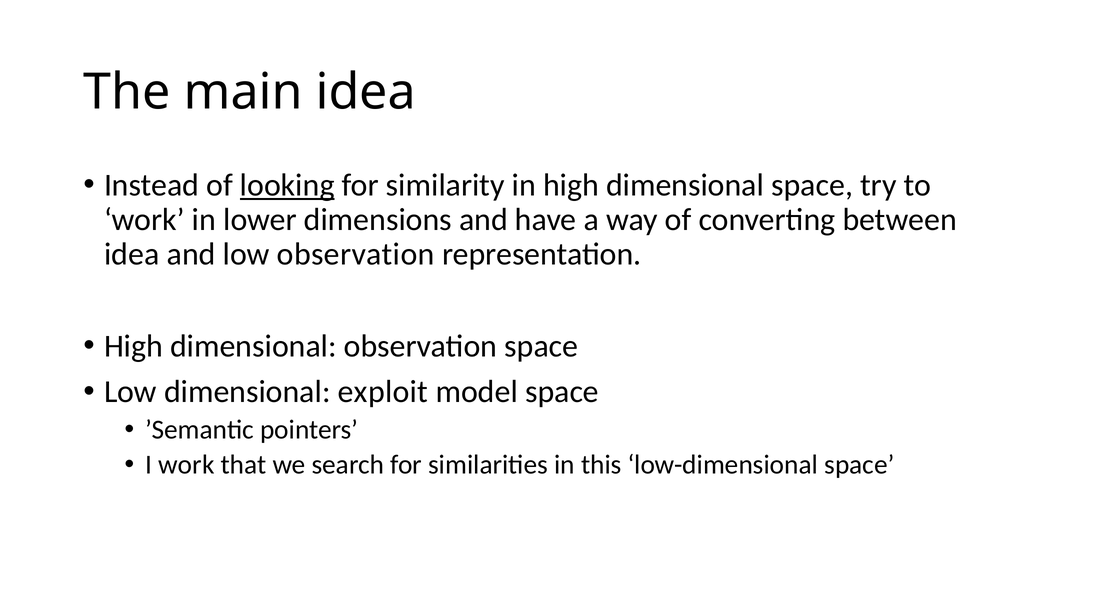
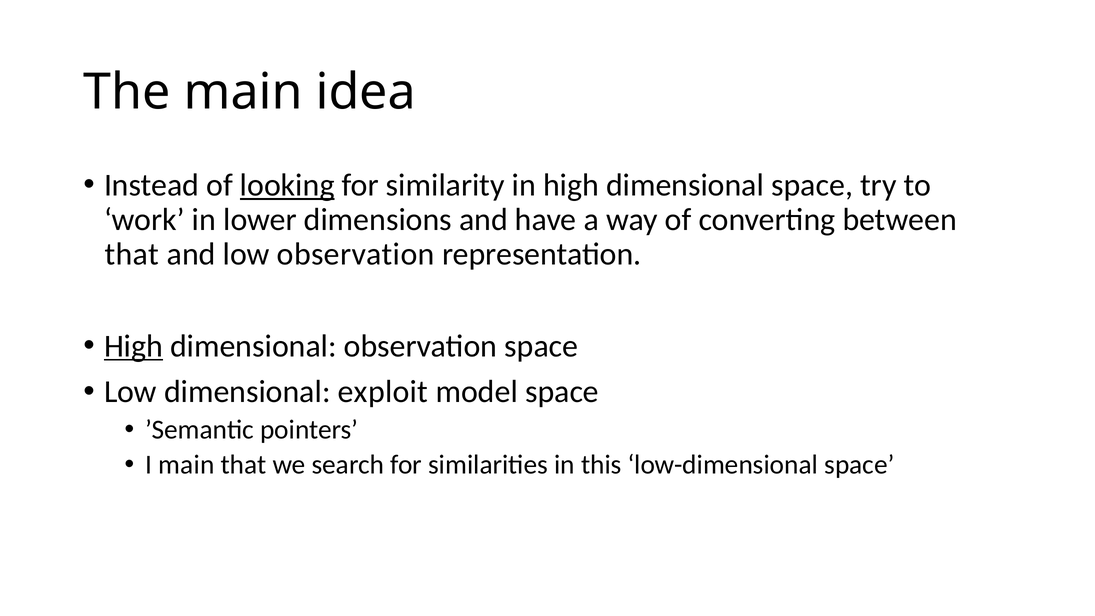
idea at (132, 254): idea -> that
High at (133, 346) underline: none -> present
I work: work -> main
